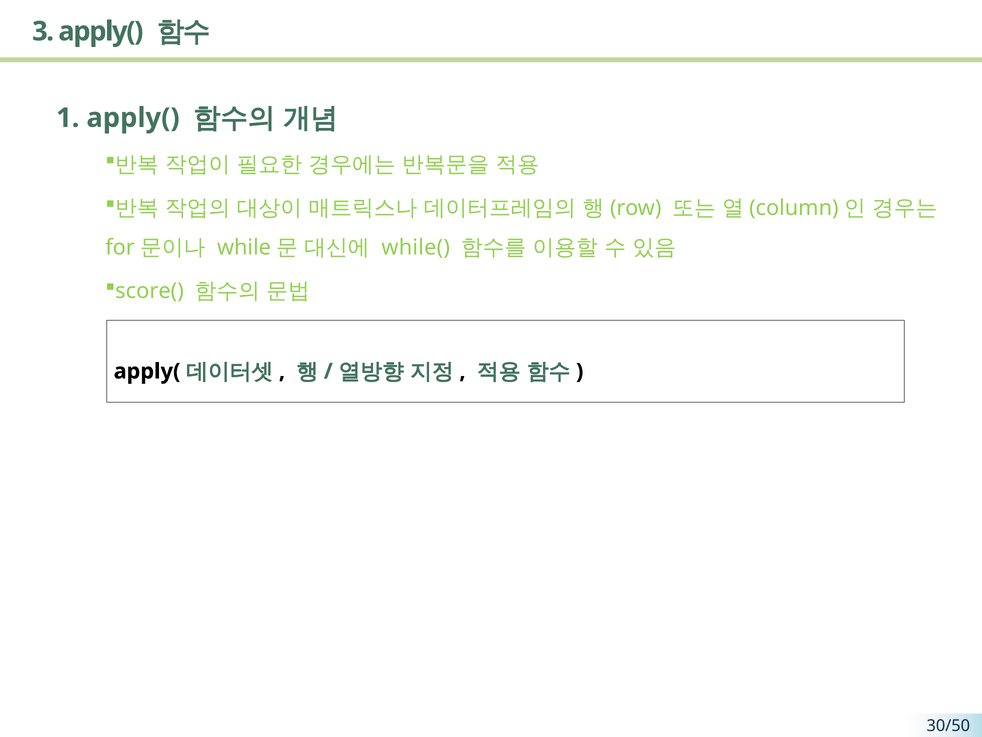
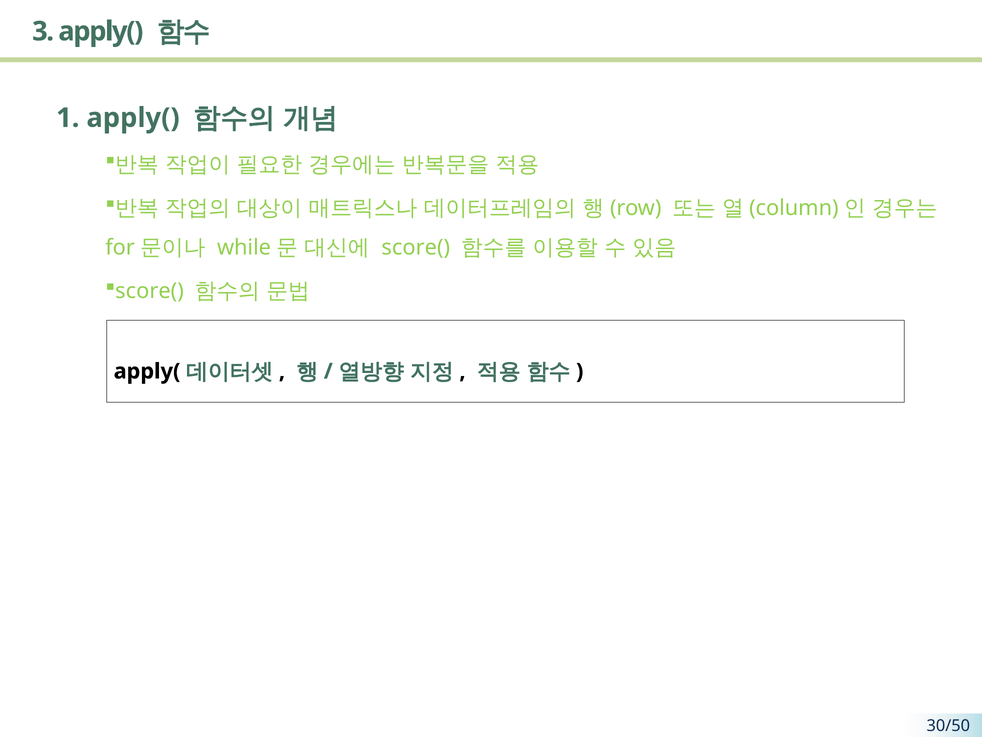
while( at (416, 247): while( -> score(
